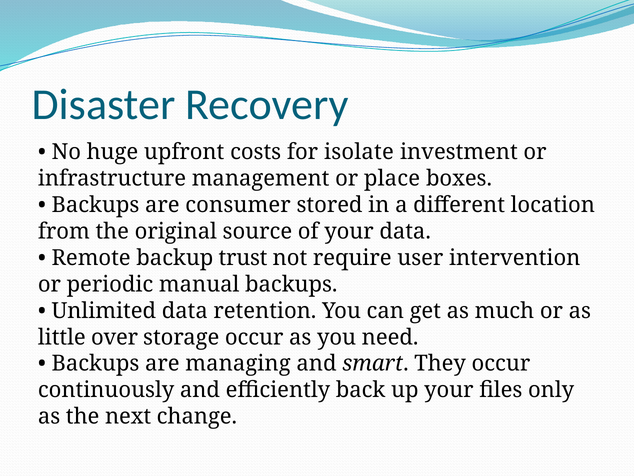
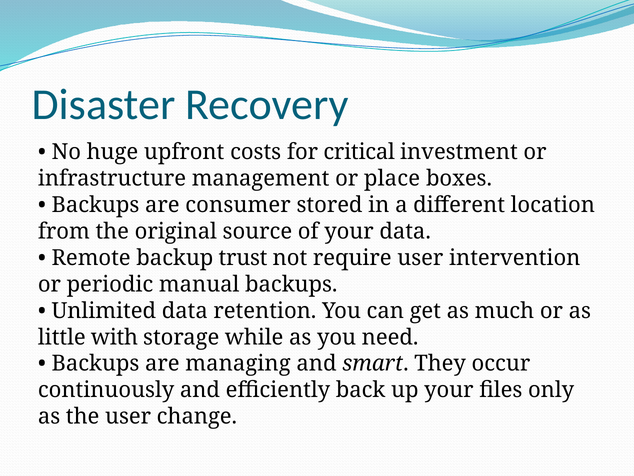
isolate: isolate -> critical
over: over -> with
storage occur: occur -> while
the next: next -> user
